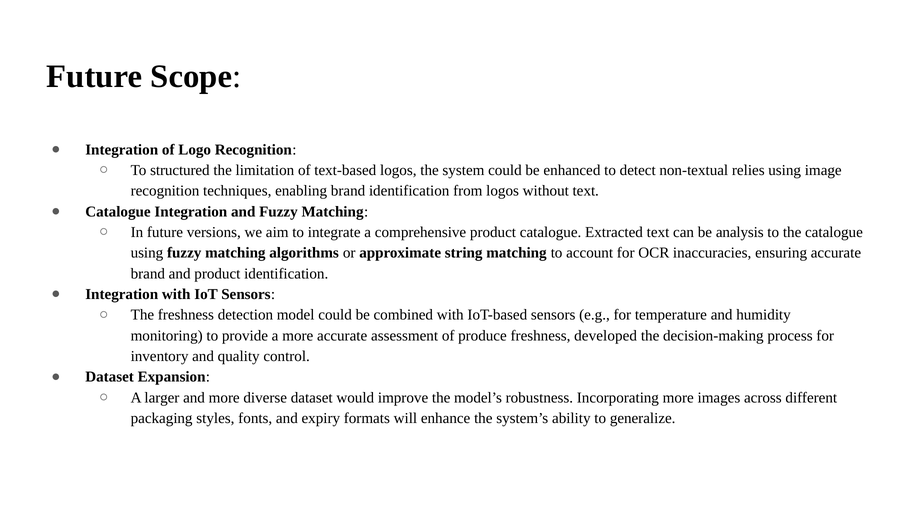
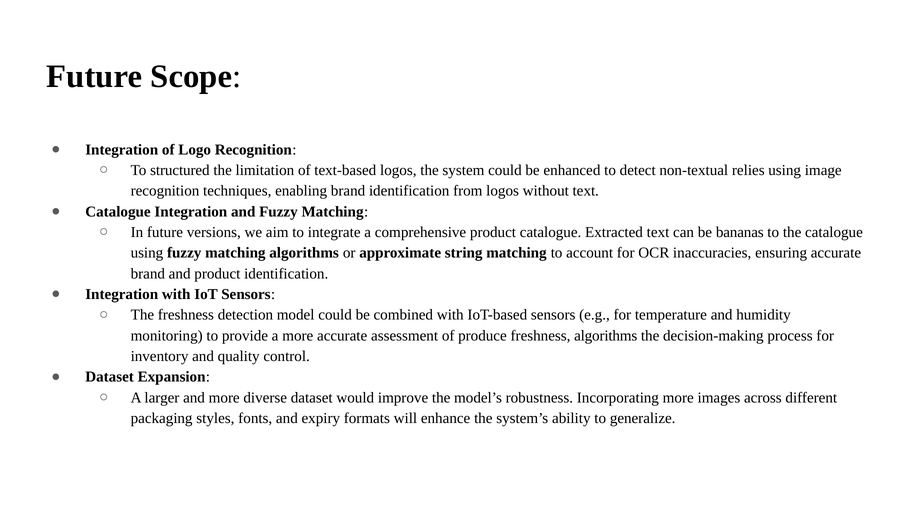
analysis: analysis -> bananas
freshness developed: developed -> algorithms
